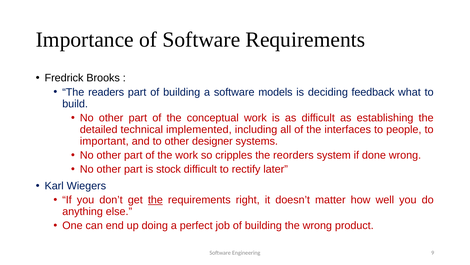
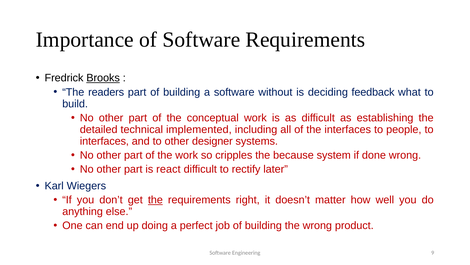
Brooks underline: none -> present
models: models -> without
important at (104, 141): important -> interfaces
reorders: reorders -> because
stock: stock -> react
